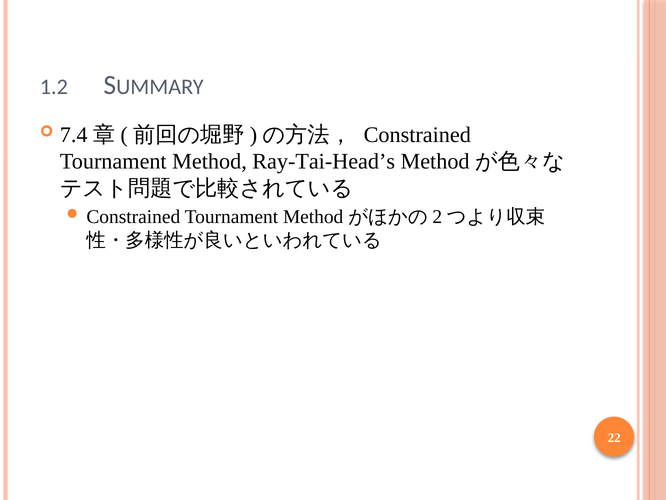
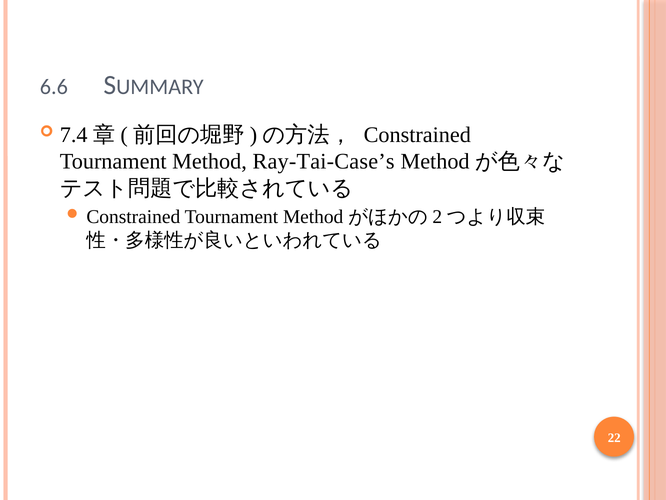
1.2: 1.2 -> 6.6
Ray-Tai-Head’s: Ray-Tai-Head’s -> Ray-Tai-Case’s
